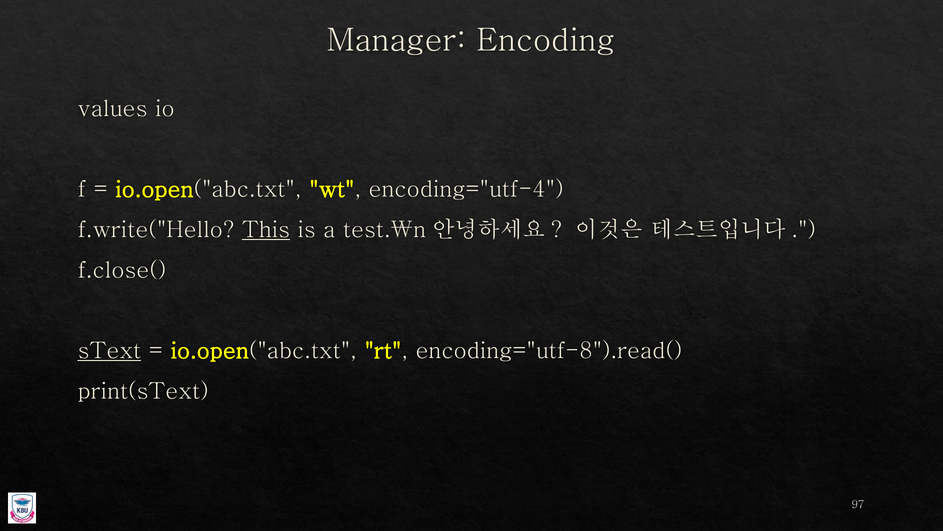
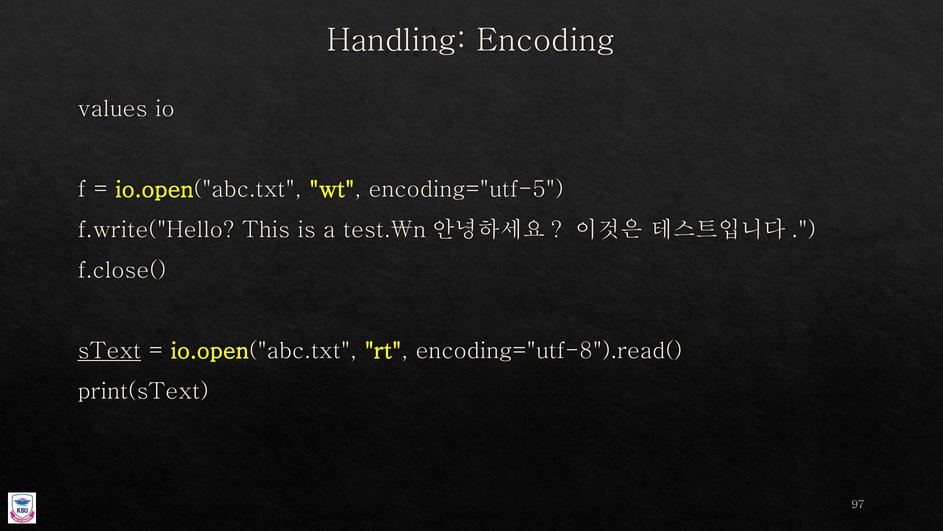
Manager: Manager -> Handling
encoding="utf-4: encoding="utf-4 -> encoding="utf-5
This underline: present -> none
